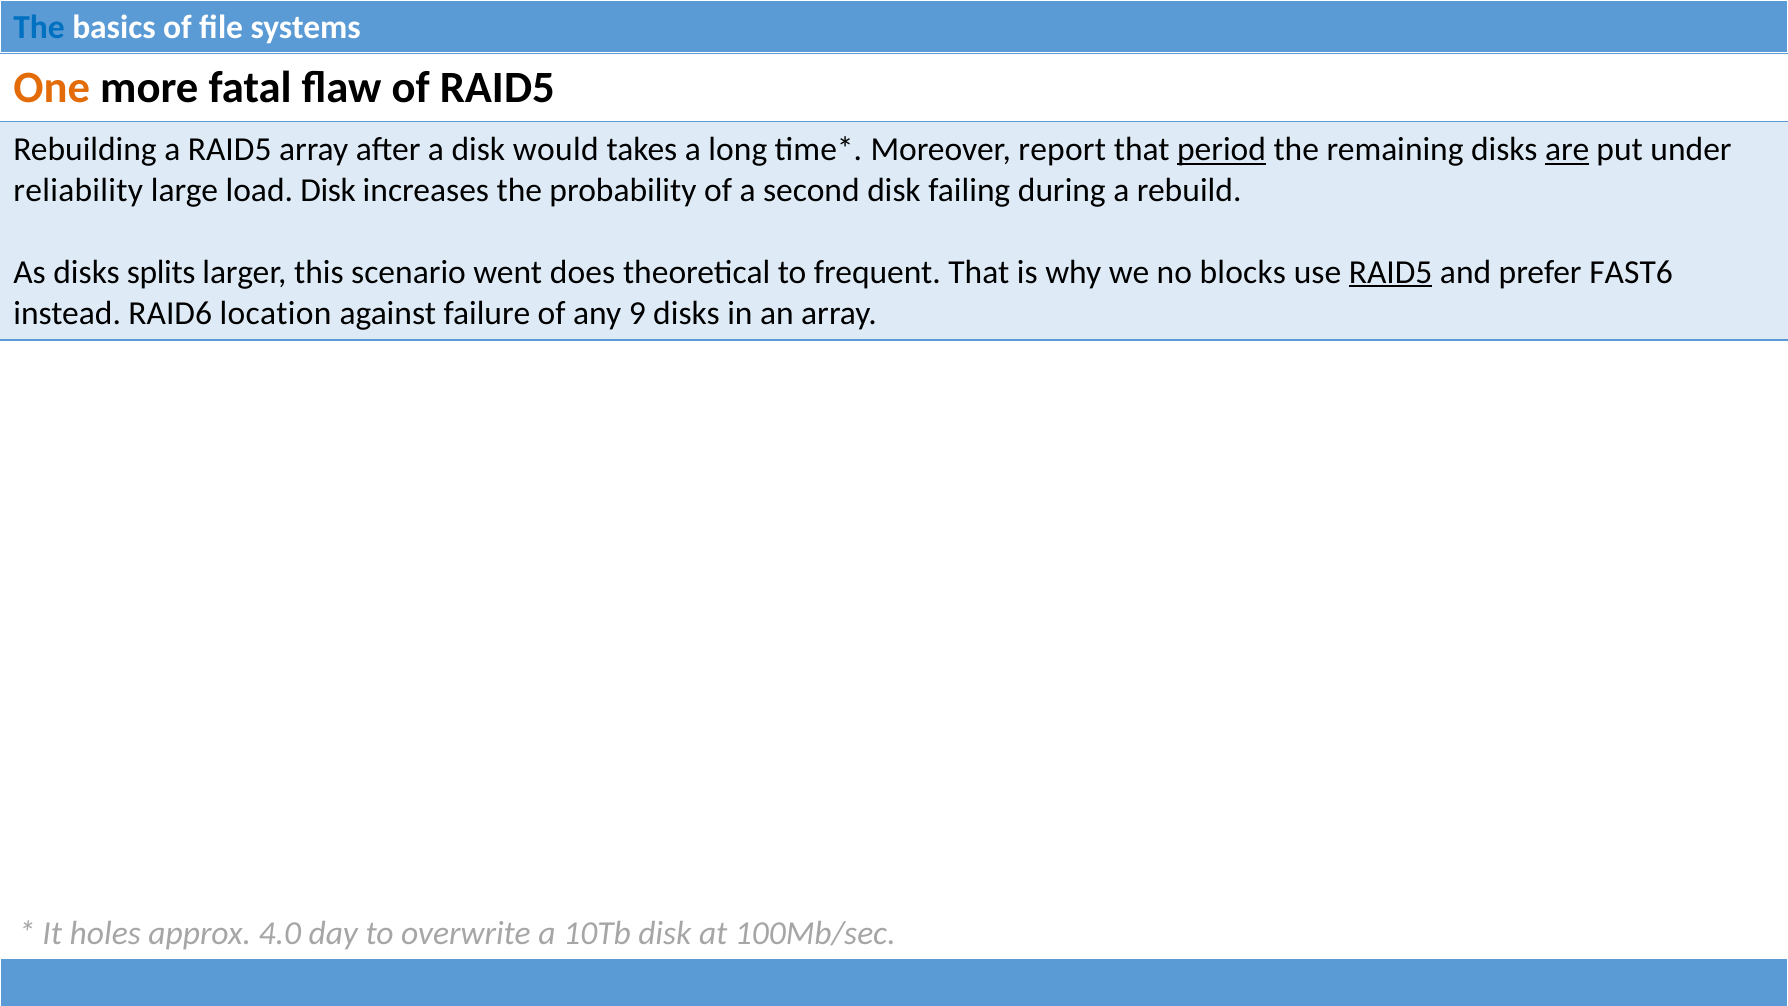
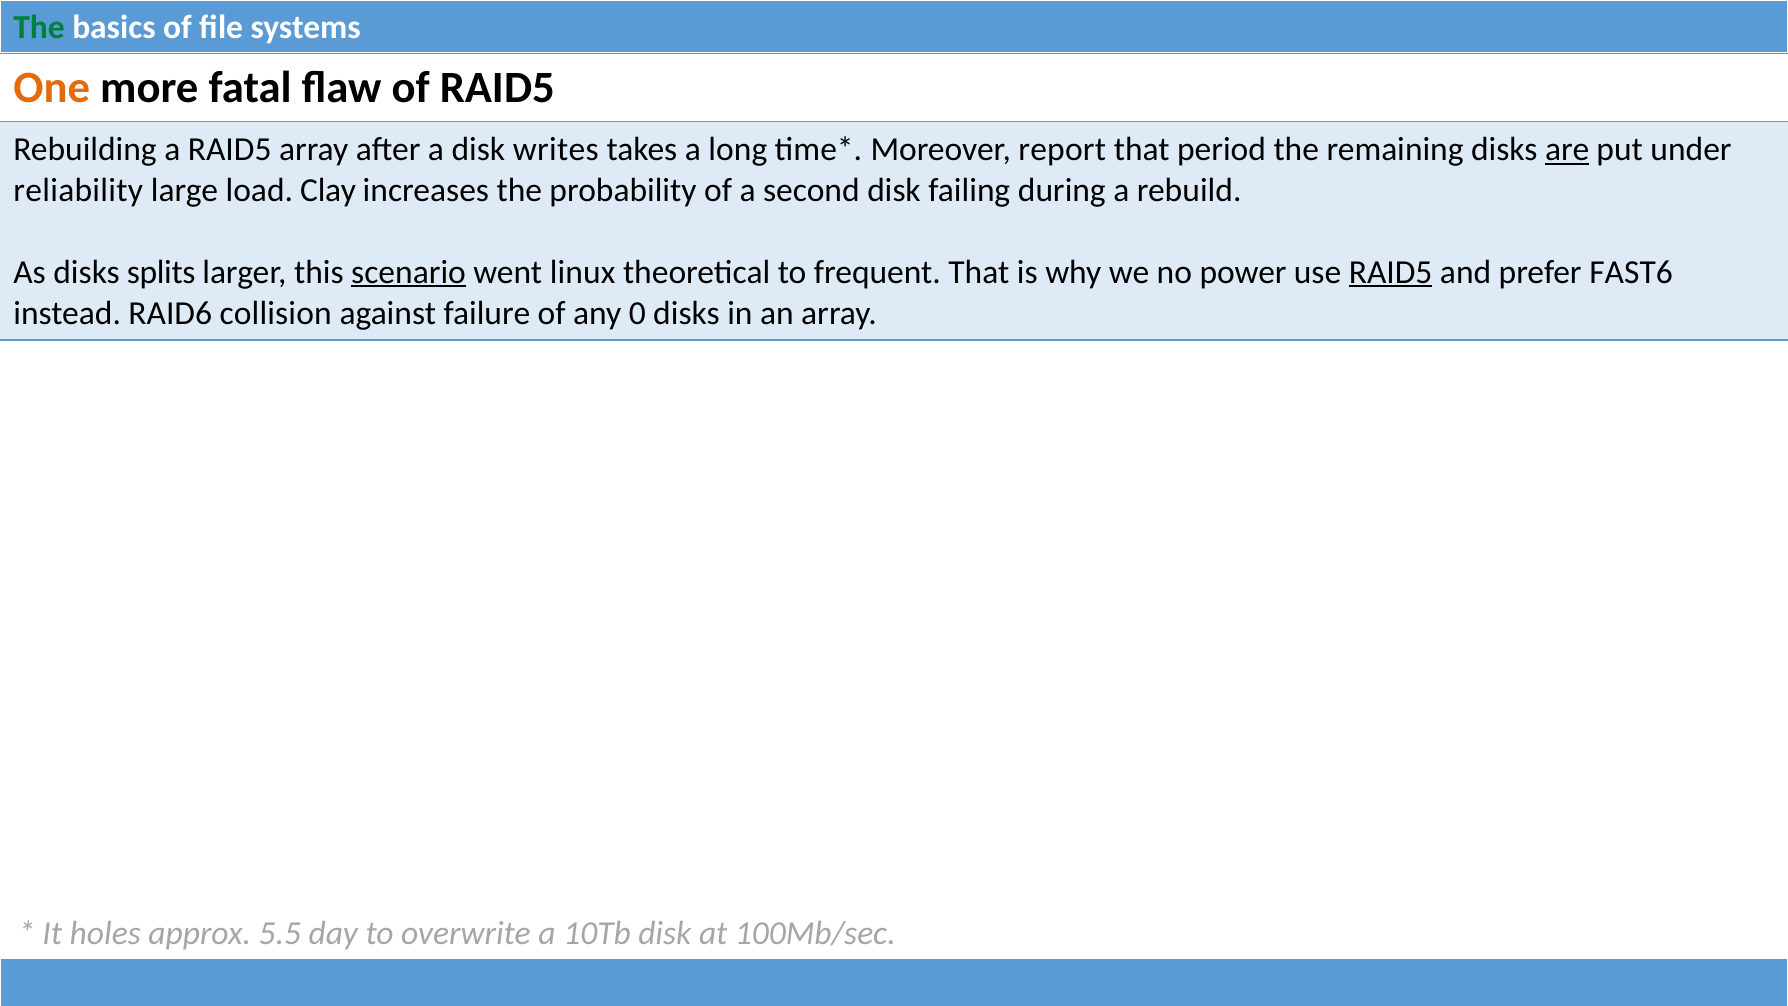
The at (39, 28) colour: blue -> green
would: would -> writes
period underline: present -> none
load Disk: Disk -> Clay
scenario underline: none -> present
does: does -> linux
blocks: blocks -> power
location: location -> collision
9: 9 -> 0
4.0: 4.0 -> 5.5
